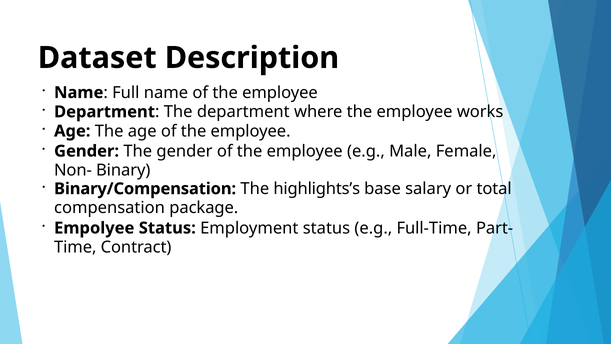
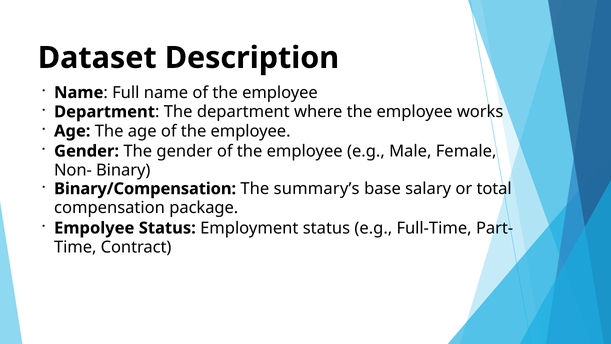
highlights’s: highlights’s -> summary’s
